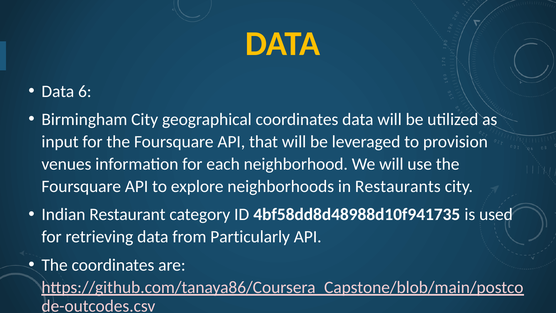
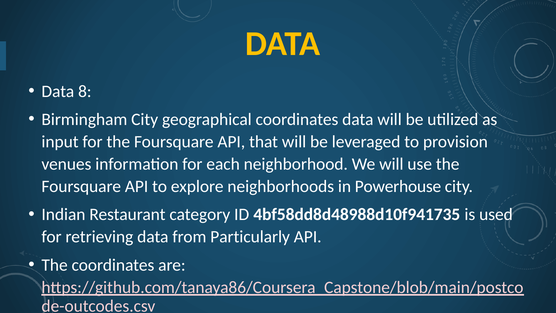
6: 6 -> 8
Restaurants: Restaurants -> Powerhouse
